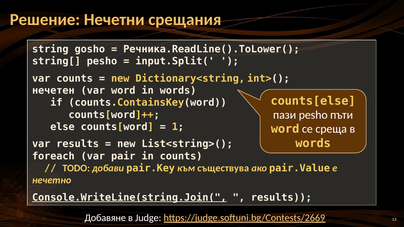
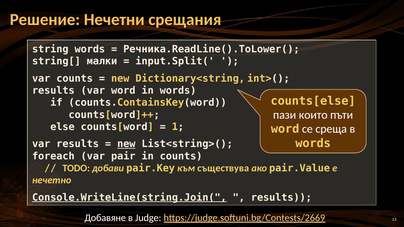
string gosho: gosho -> words
string[ pesho: pesho -> малки
нечетен at (53, 91): нечетен -> results
пази pesho: pesho -> които
new at (126, 144) underline: none -> present
